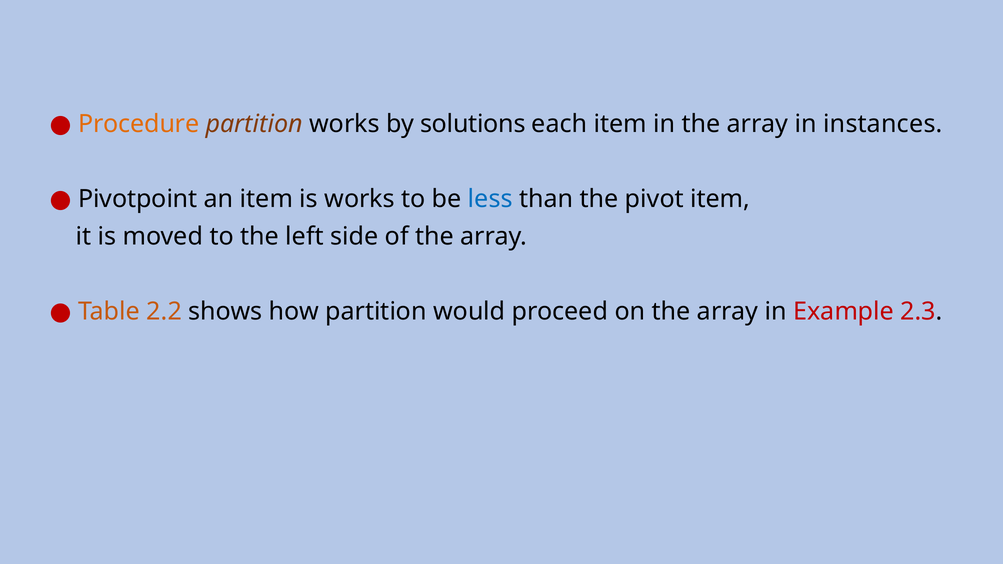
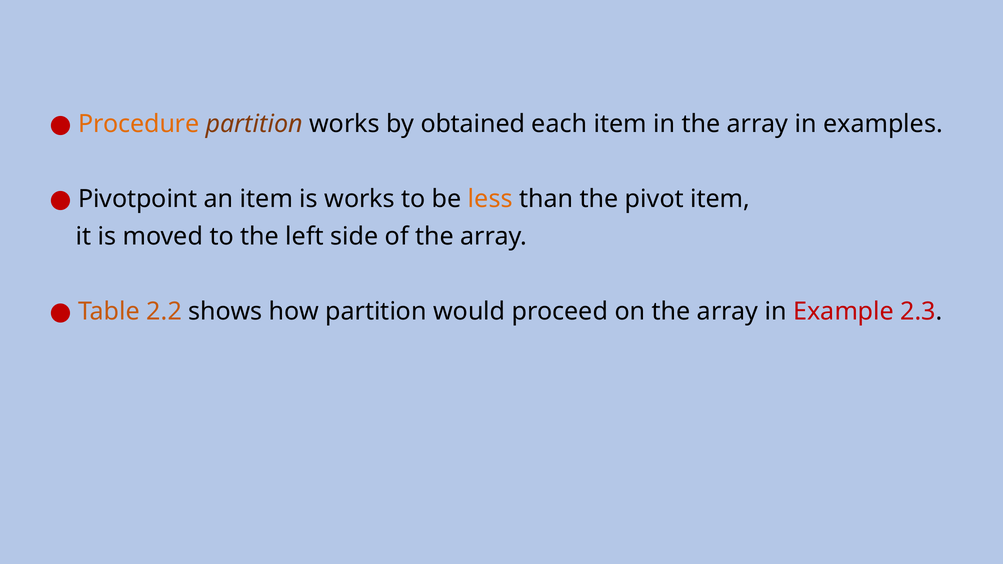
solutions: solutions -> obtained
instances: instances -> examples
less colour: blue -> orange
